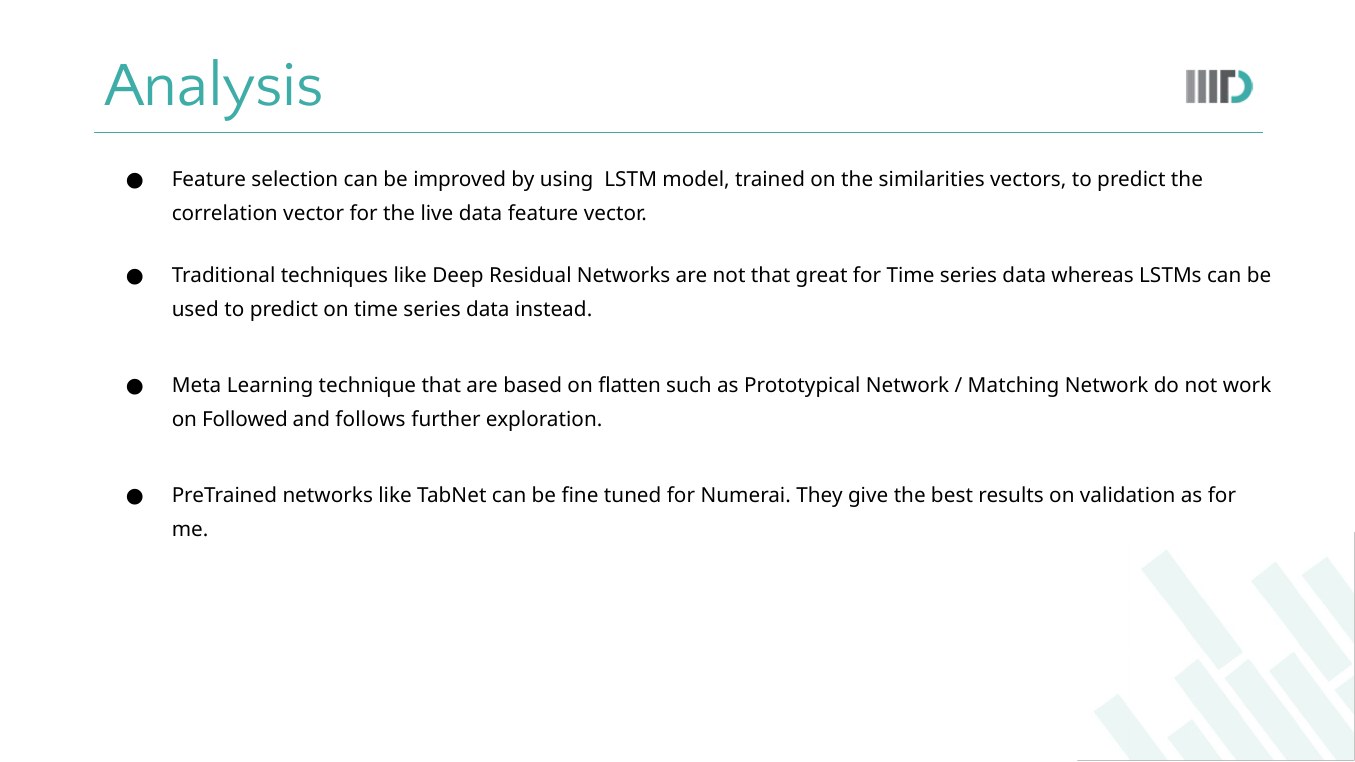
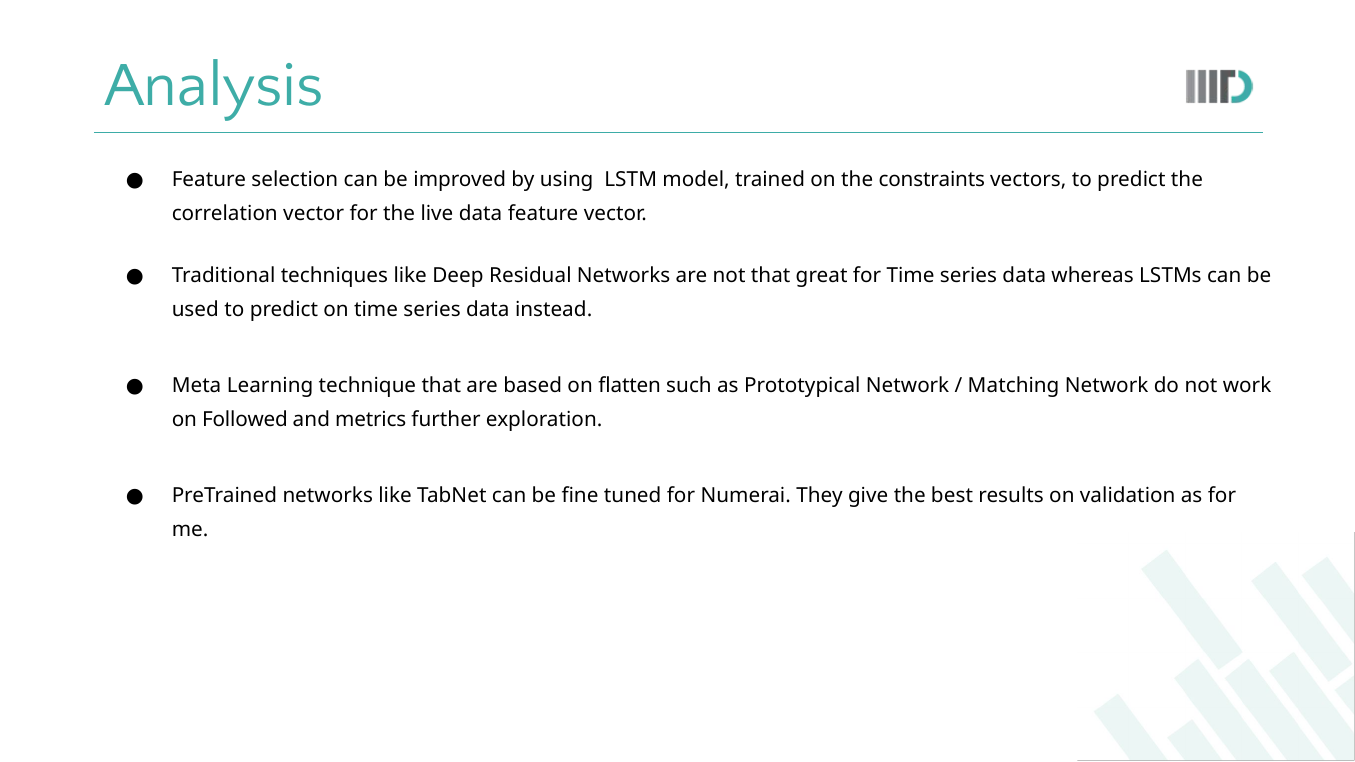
similarities: similarities -> constraints
follows: follows -> metrics
